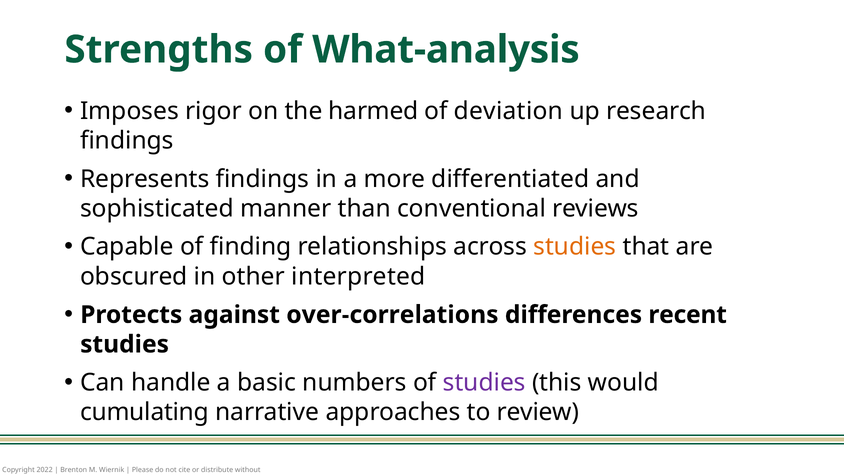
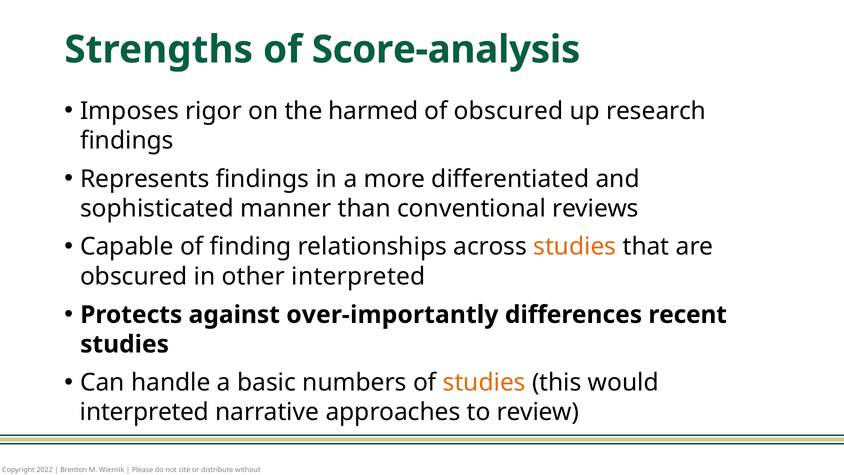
What-analysis: What-analysis -> Score-analysis
of deviation: deviation -> obscured
over-correlations: over-correlations -> over-importantly
studies at (484, 383) colour: purple -> orange
cumulating at (145, 412): cumulating -> interpreted
